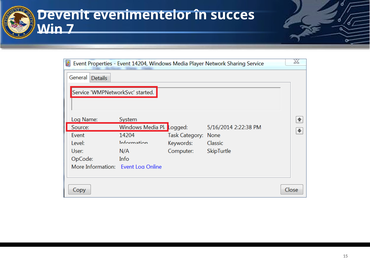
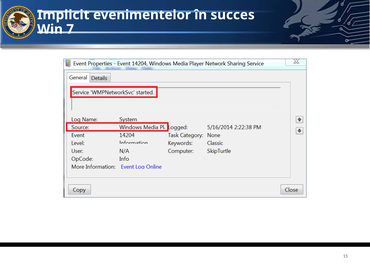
Devenit: Devenit -> Implicit
